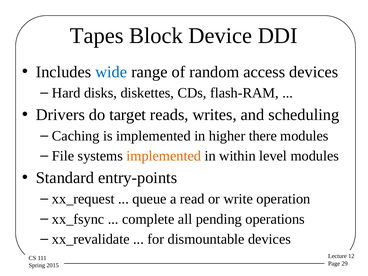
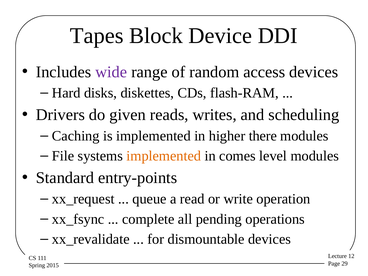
wide colour: blue -> purple
target: target -> given
within: within -> comes
